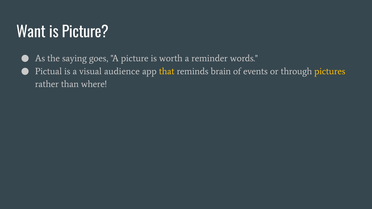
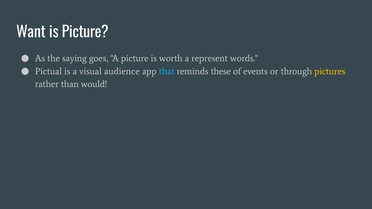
reminder: reminder -> represent
that colour: yellow -> light blue
brain: brain -> these
where: where -> would
